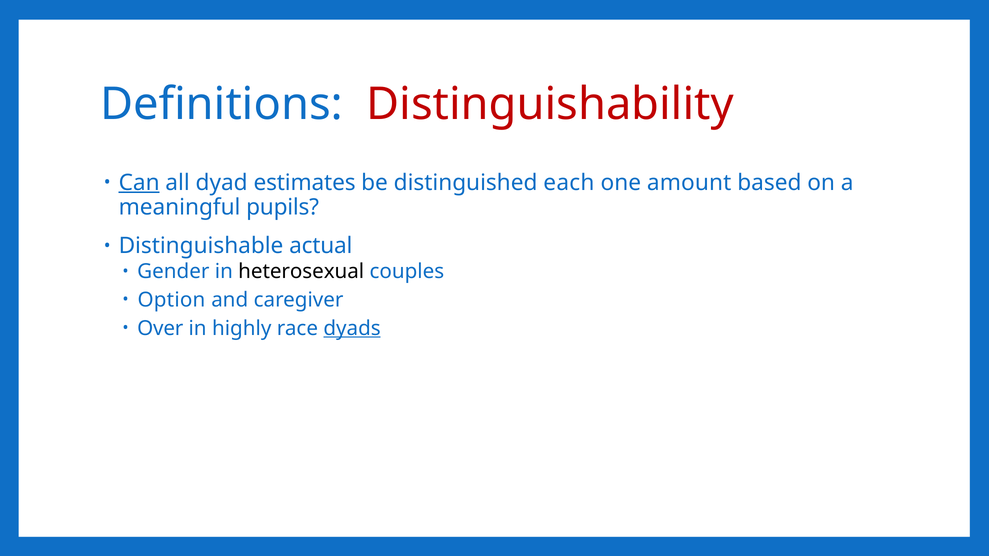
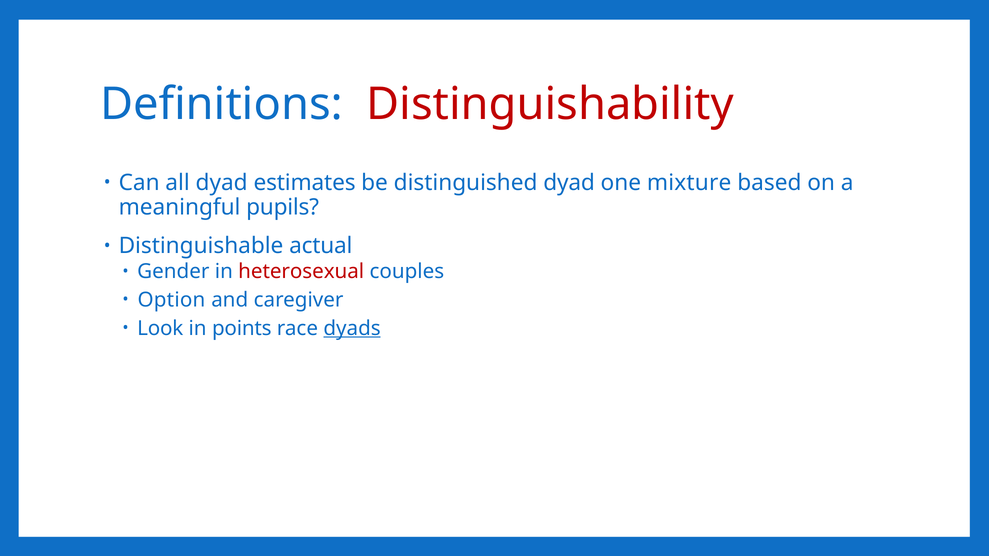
Can underline: present -> none
distinguished each: each -> dyad
amount: amount -> mixture
heterosexual colour: black -> red
Over: Over -> Look
highly: highly -> points
